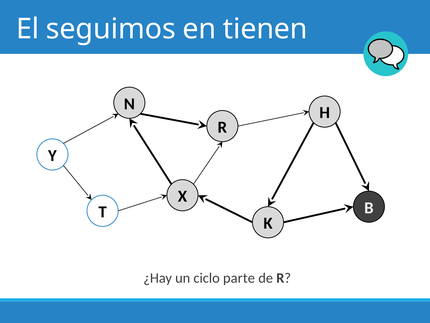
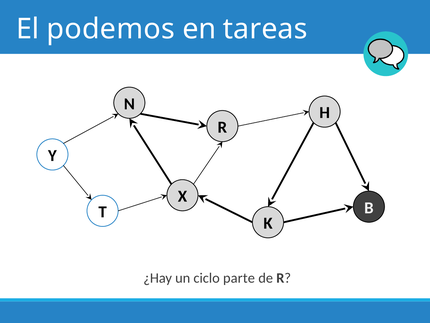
seguimos: seguimos -> podemos
tienen: tienen -> tareas
